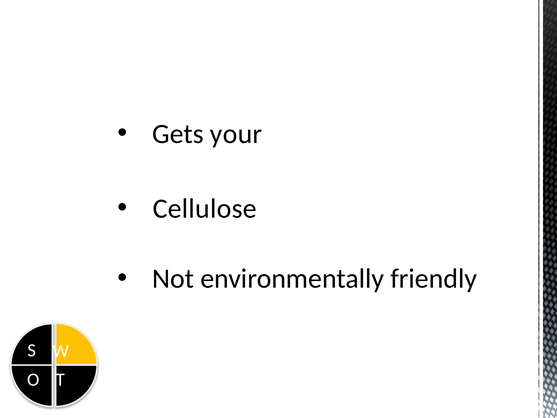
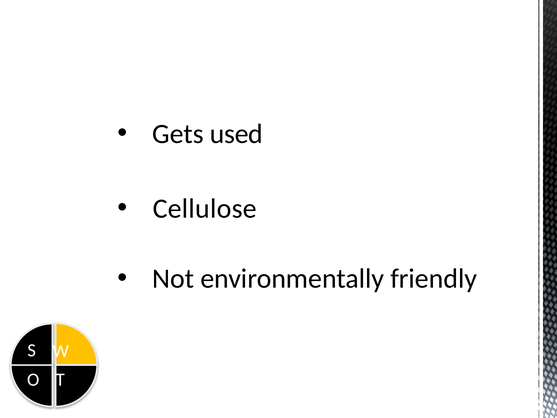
your: your -> used
